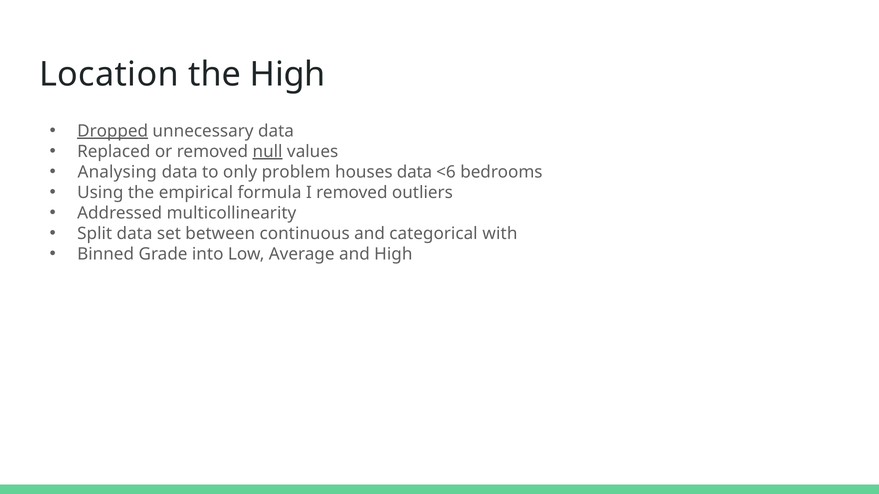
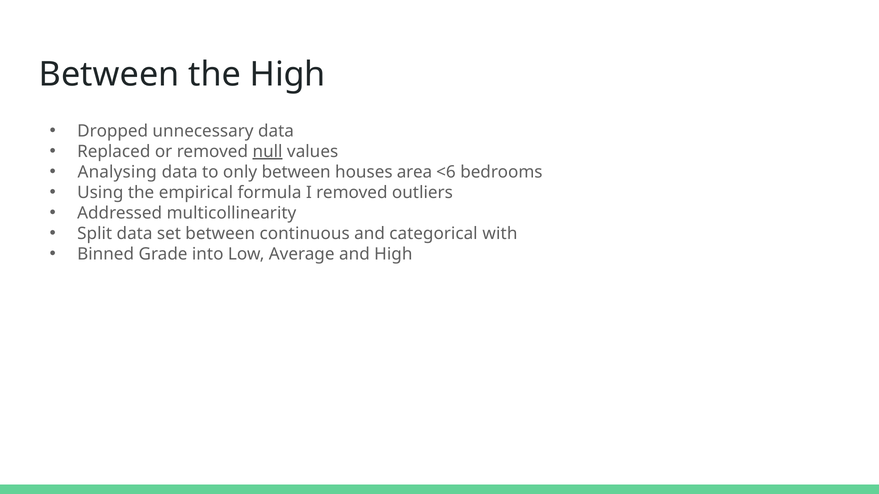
Location at (109, 74): Location -> Between
Dropped underline: present -> none
only problem: problem -> between
houses data: data -> area
